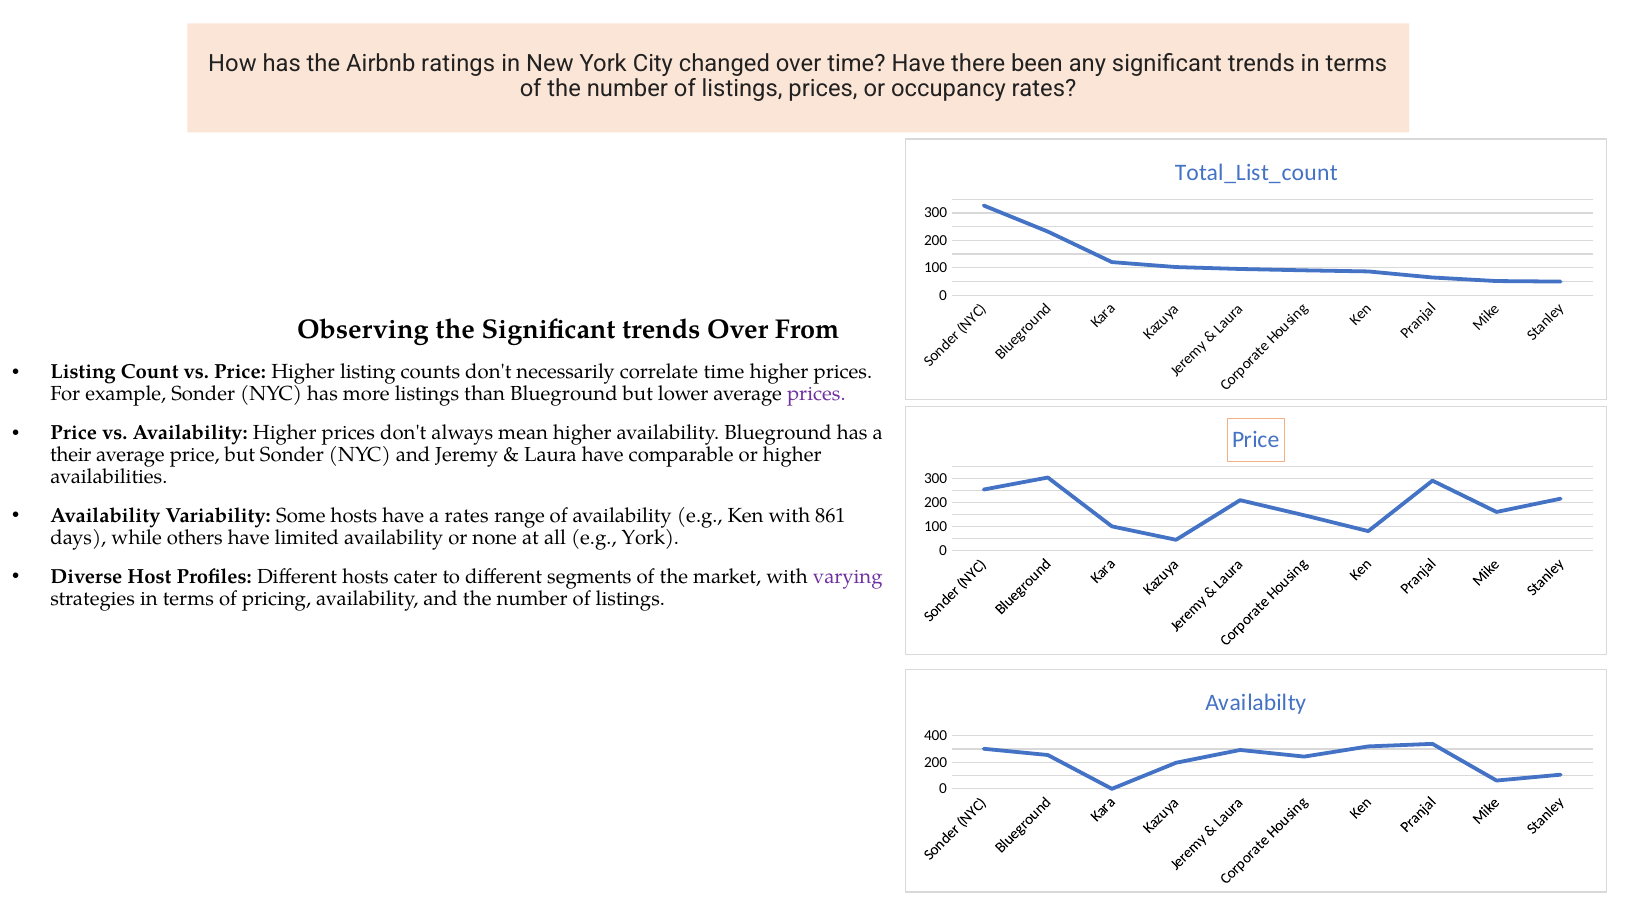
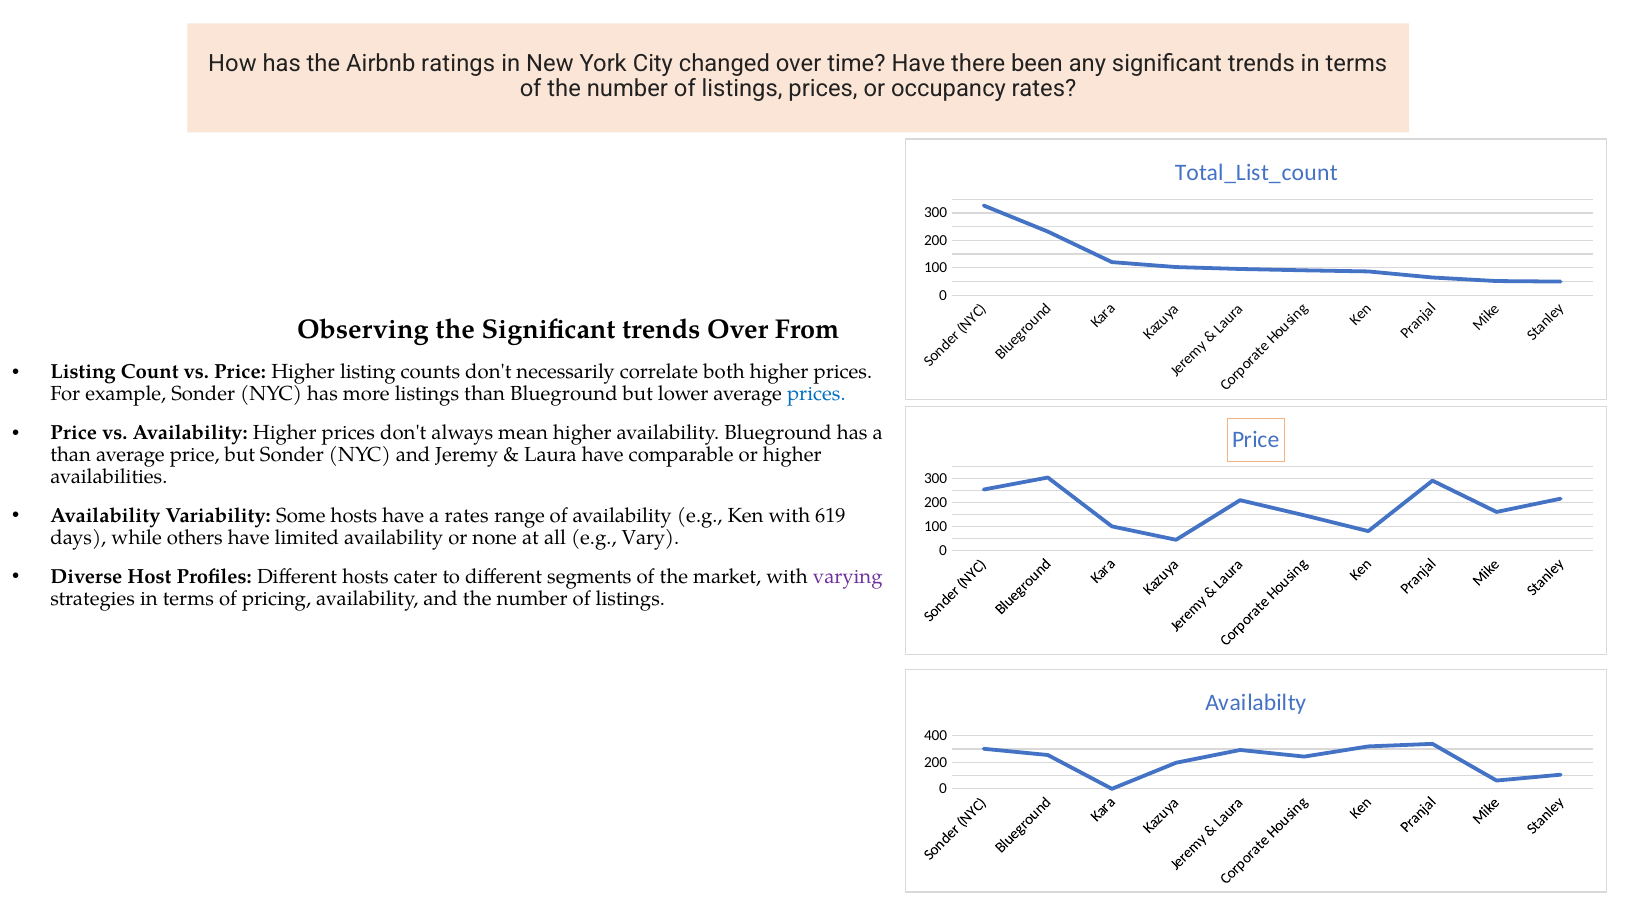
correlate time: time -> both
prices at (816, 394) colour: purple -> blue
their at (71, 455): their -> than
861: 861 -> 619
e.g York: York -> Vary
